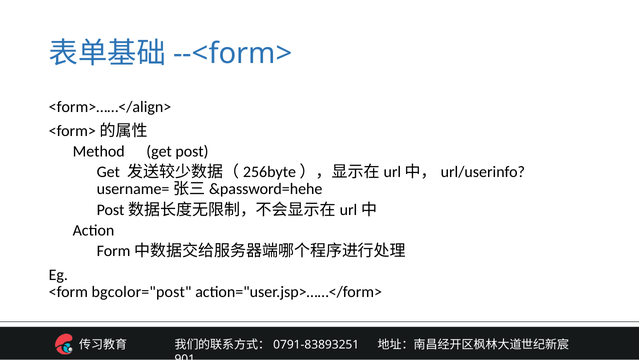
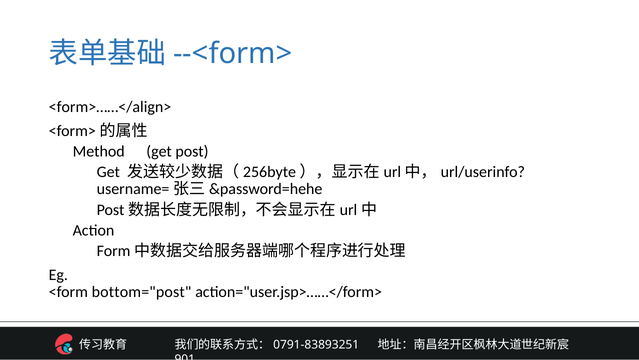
bgcolor="post: bgcolor="post -> bottom="post
